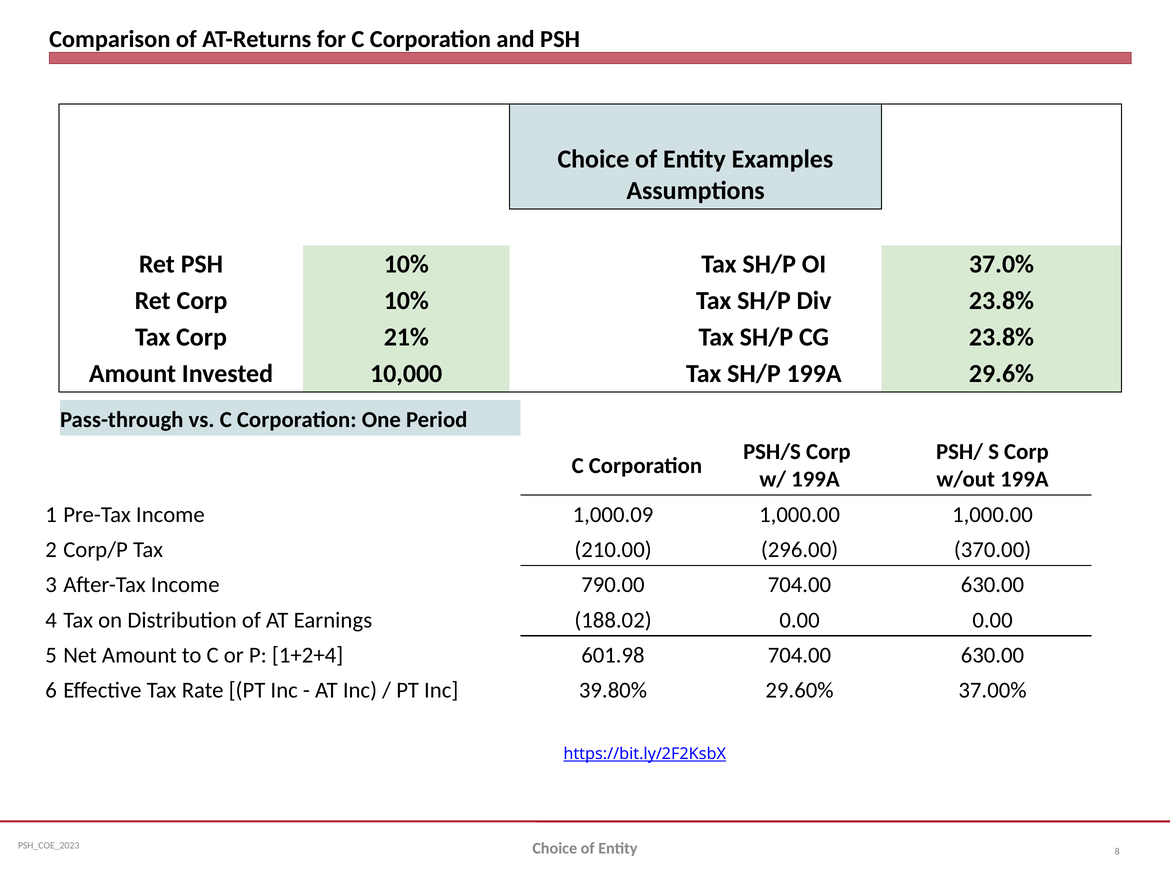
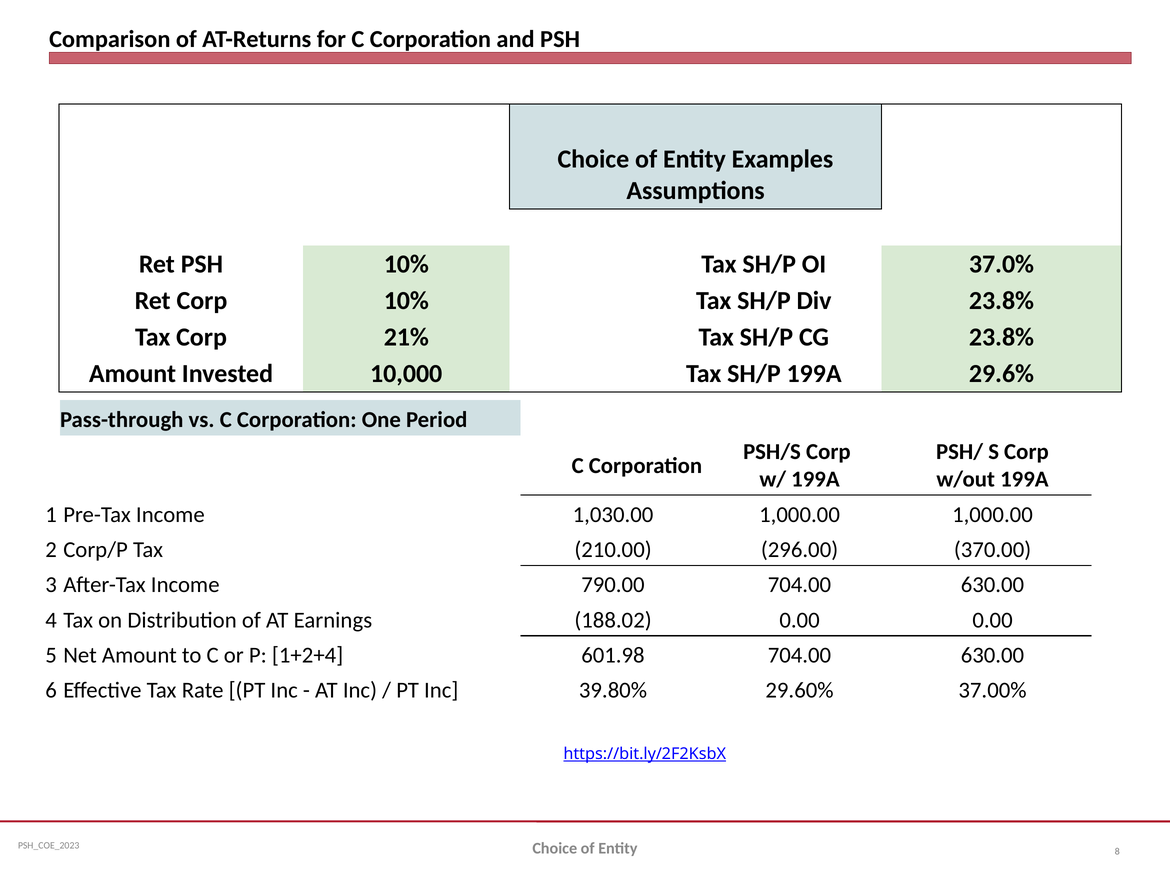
1,000.09: 1,000.09 -> 1,030.00
